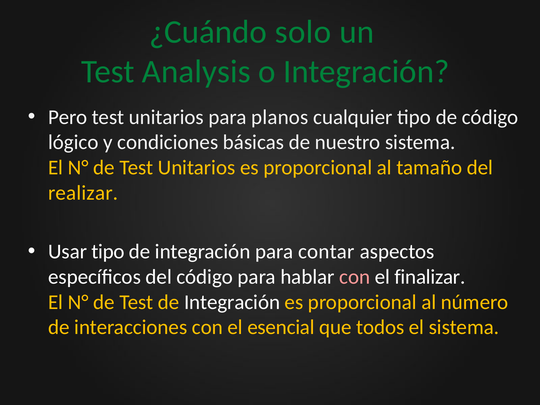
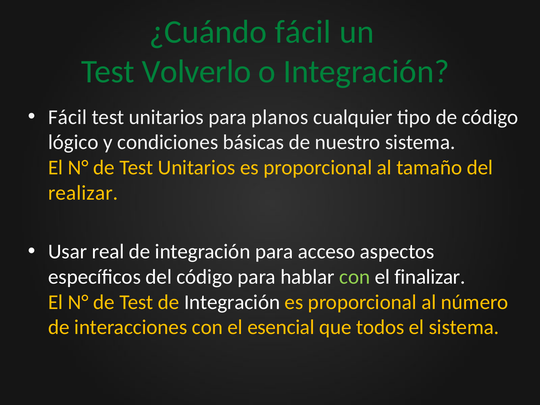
¿Cuándo solo: solo -> fácil
Analysis: Analysis -> Volverlo
Pero at (68, 117): Pero -> Fácil
Usar tipo: tipo -> real
contar: contar -> acceso
con at (355, 277) colour: pink -> light green
